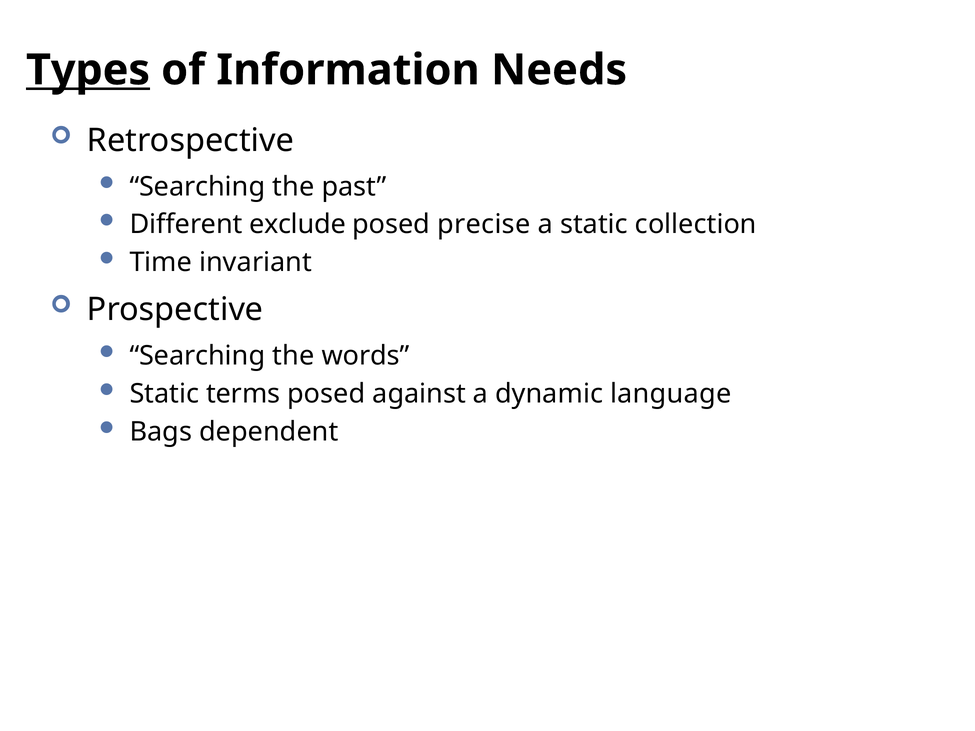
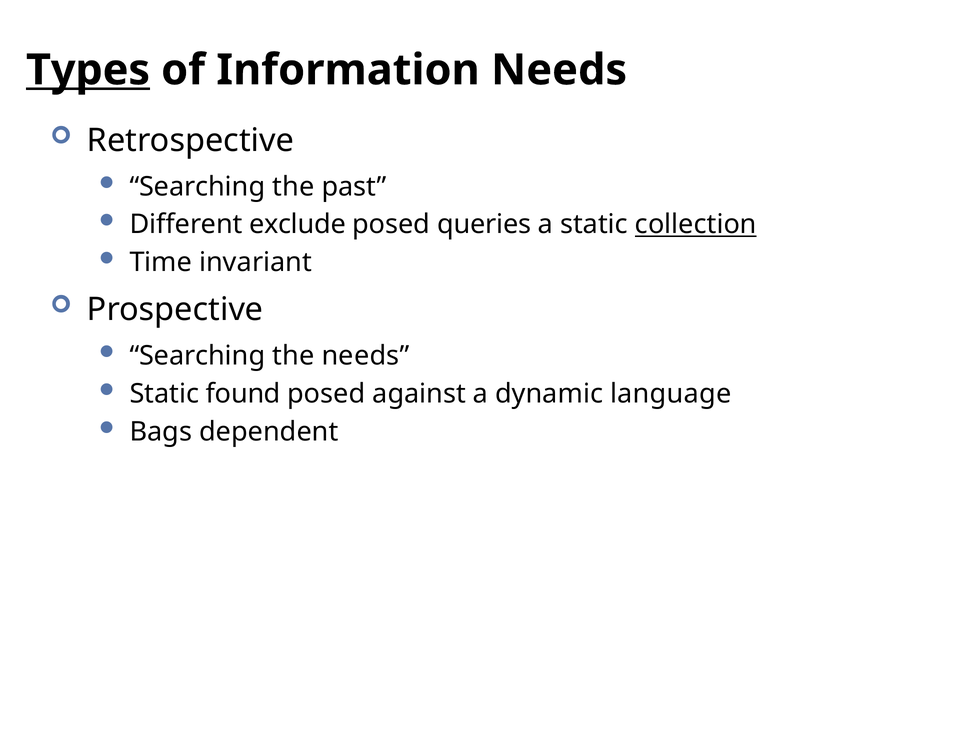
precise: precise -> queries
collection underline: none -> present
the words: words -> needs
terms: terms -> found
